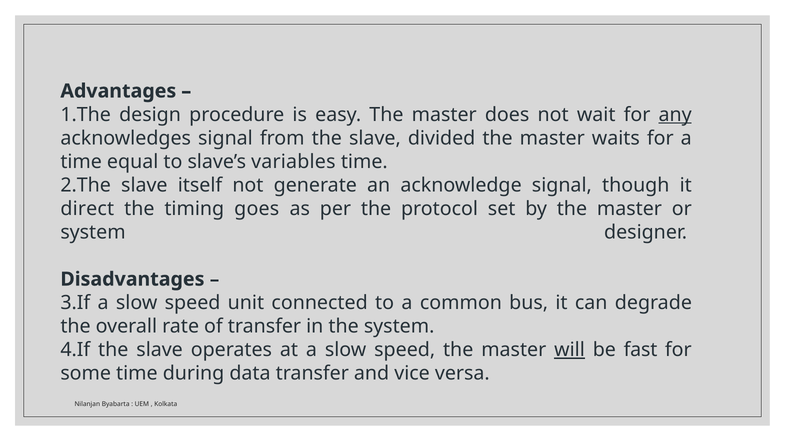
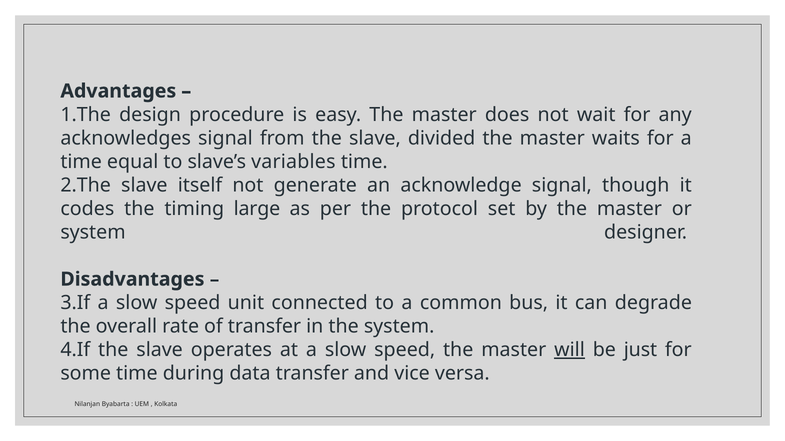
any underline: present -> none
direct: direct -> codes
goes: goes -> large
fast: fast -> just
